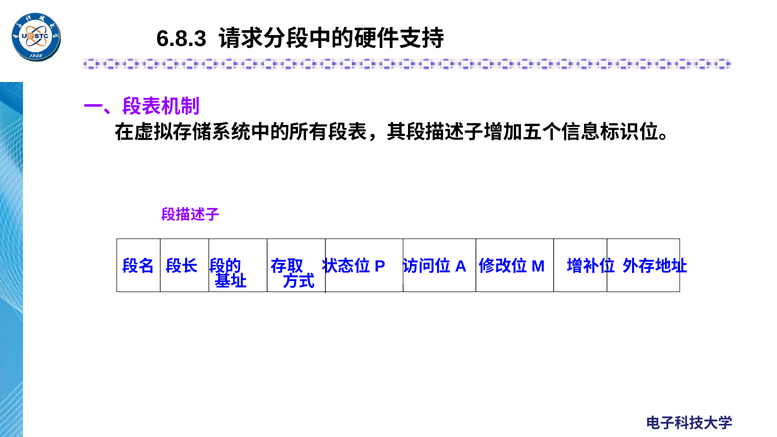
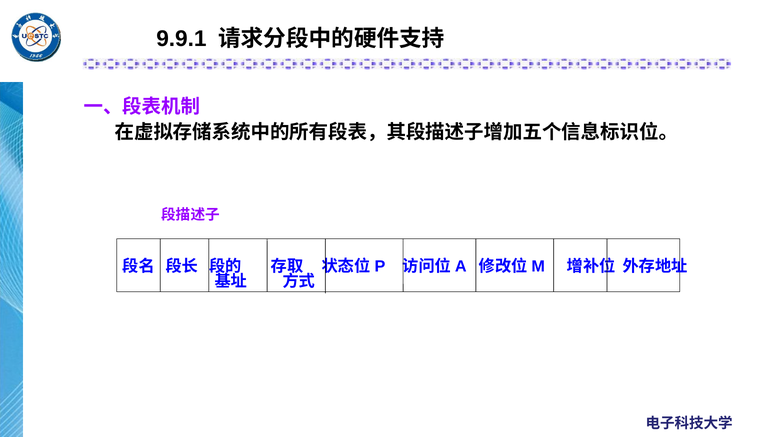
6.8.3: 6.8.3 -> 9.9.1
